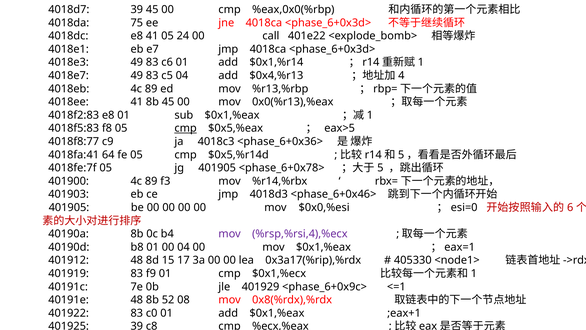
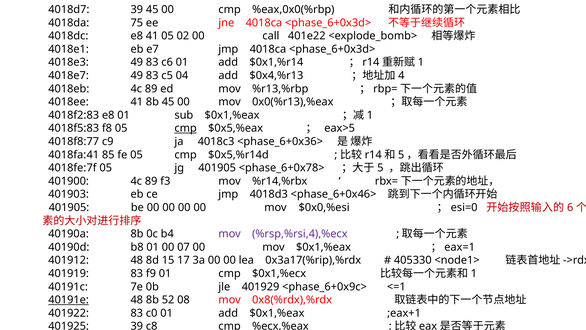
24: 24 -> 02
64: 64 -> 85
00 04: 04 -> 07
40191e at (69, 300) underline: none -> present
